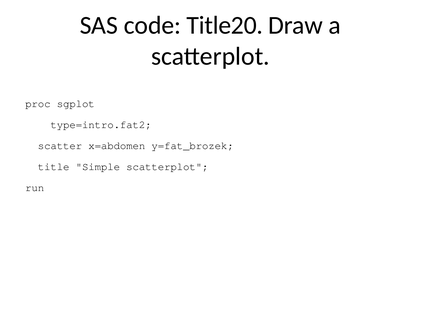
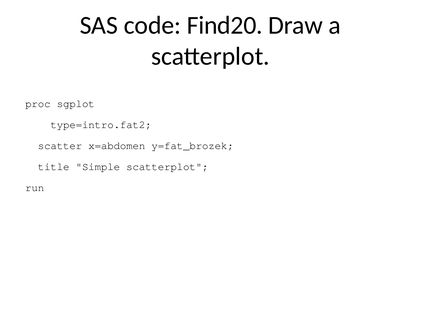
Title20: Title20 -> Find20
